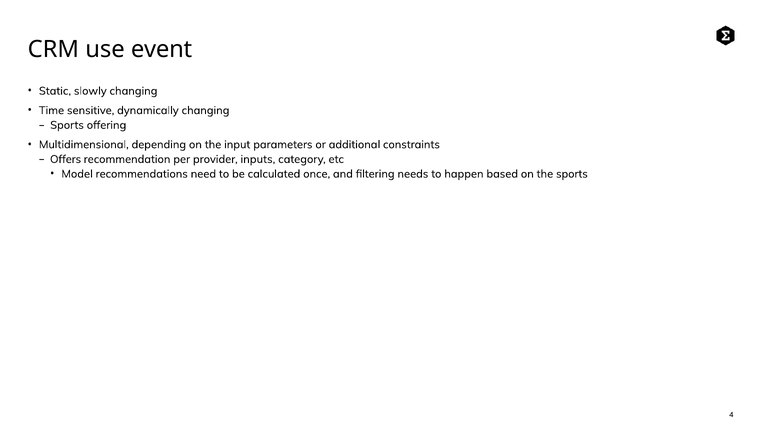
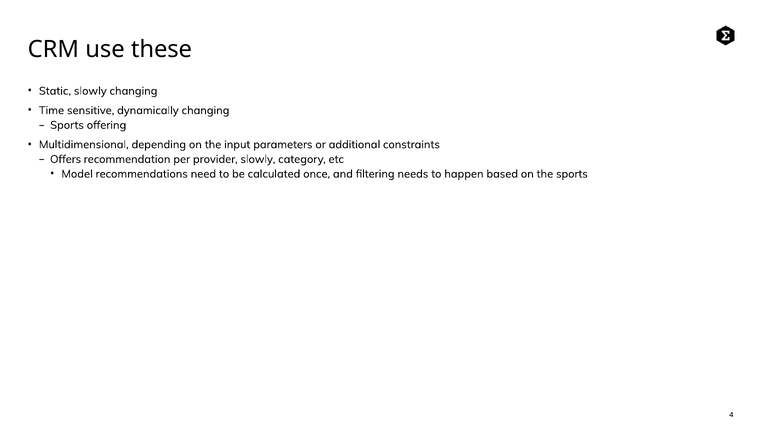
event: event -> these
provider inputs: inputs -> slowly
